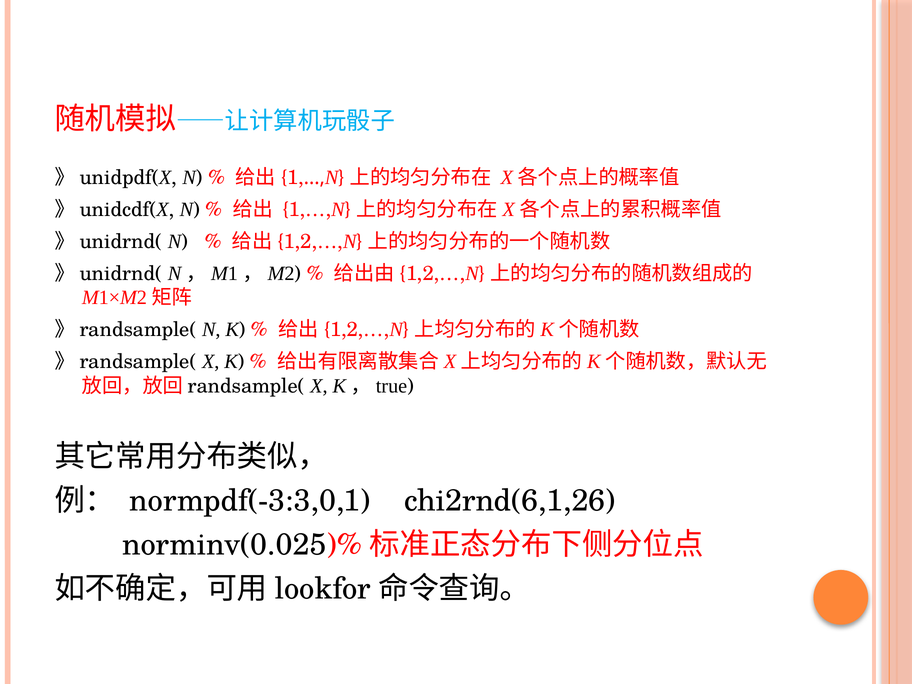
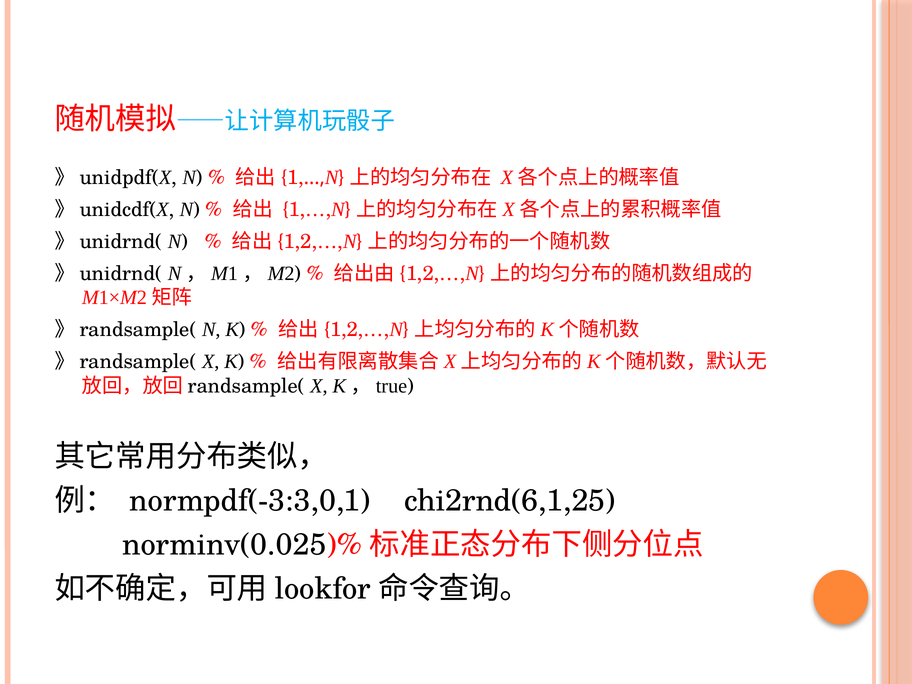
chi2rnd(6,1,26: chi2rnd(6,1,26 -> chi2rnd(6,1,25
